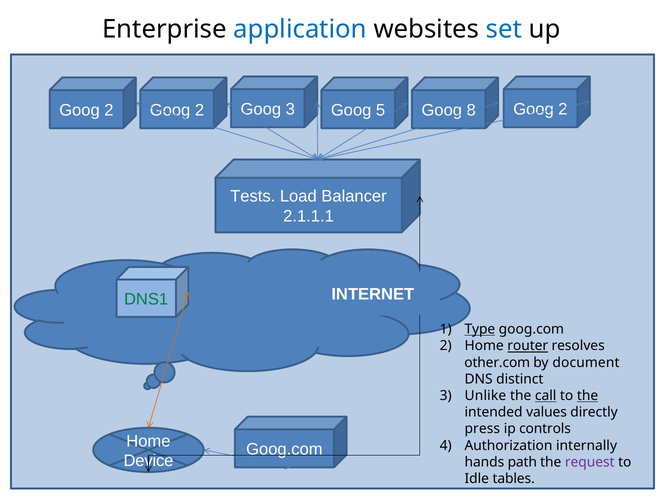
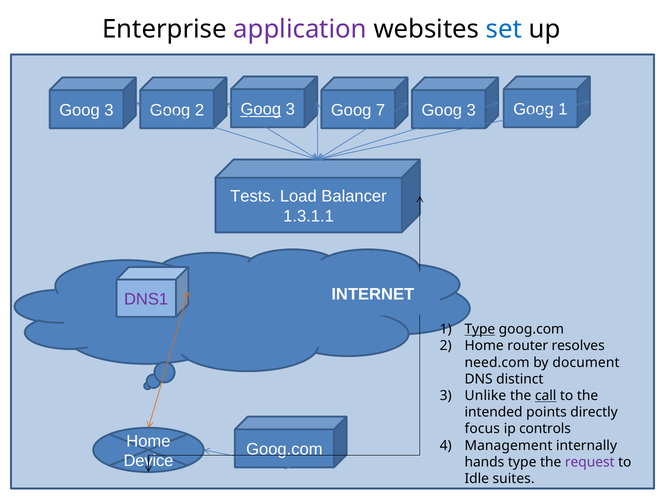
application colour: blue -> purple
2 at (109, 110): 2 -> 3
Goog at (261, 109) underline: none -> present
5: 5 -> 7
8 at (471, 110): 8 -> 3
2 at (563, 109): 2 -> 1
2.1.1.1: 2.1.1.1 -> 1.3.1.1
DNS1 colour: green -> purple
router underline: present -> none
other.com: other.com -> need.com
the at (588, 395) underline: present -> none
values: values -> points
press: press -> focus
Authorization: Authorization -> Management
hands path: path -> type
tables: tables -> suites
